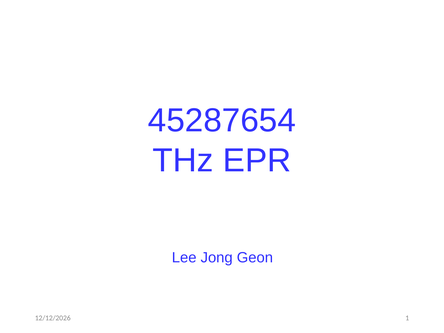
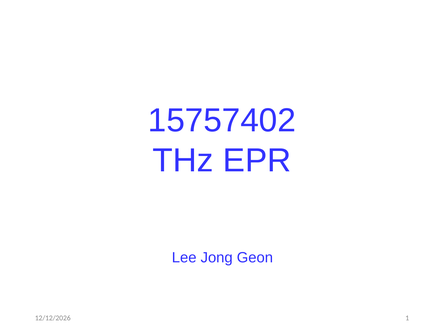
45287654: 45287654 -> 15757402
